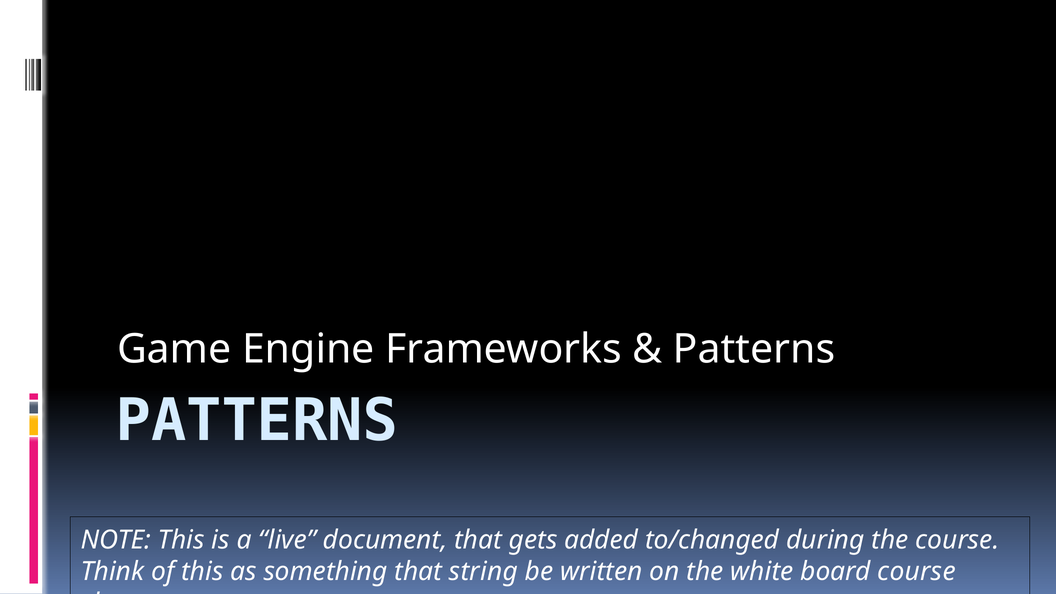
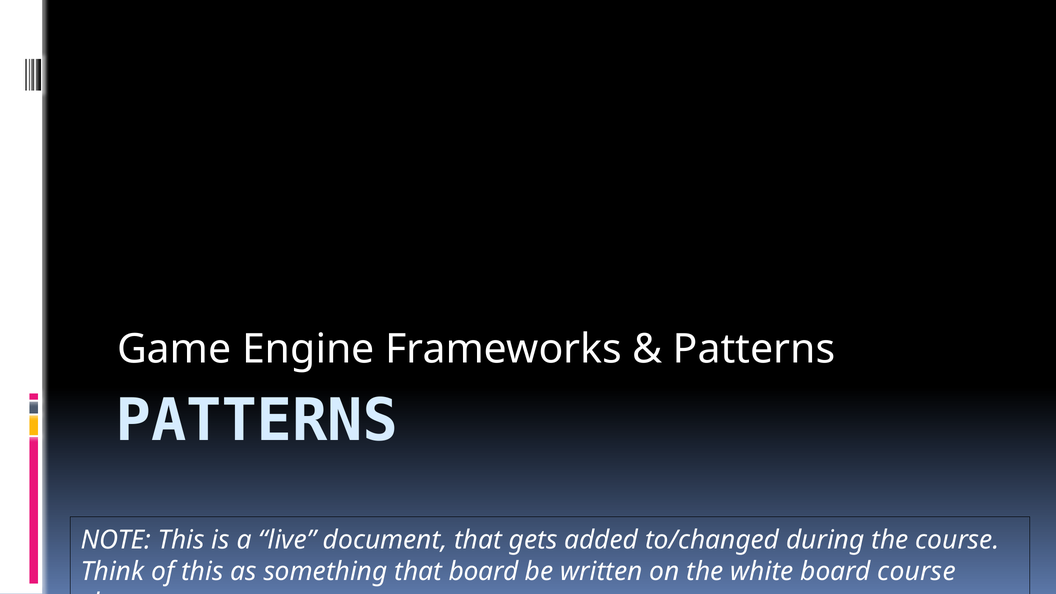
that string: string -> board
